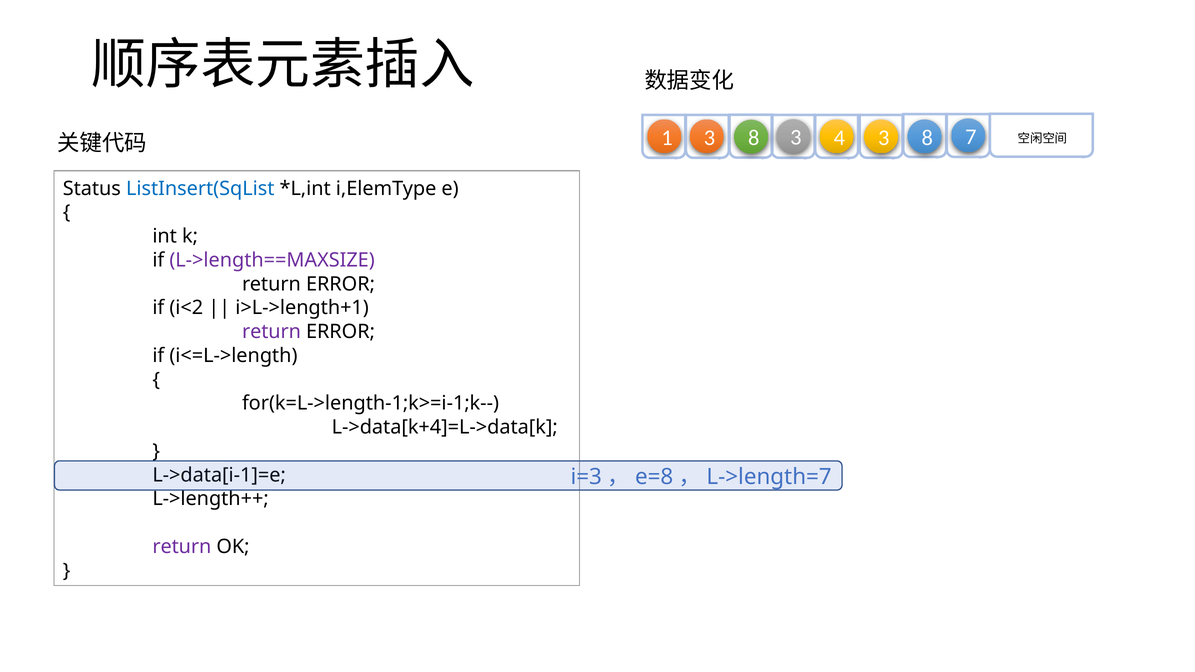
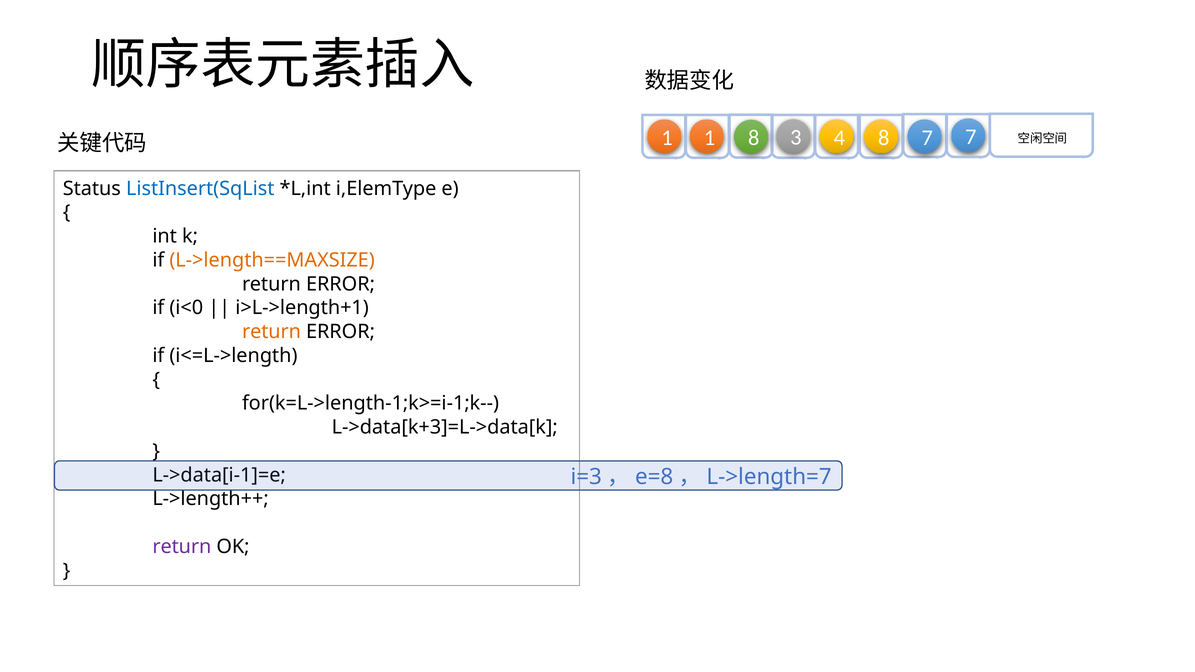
3 8: 8 -> 7
1 3: 3 -> 1
4 3: 3 -> 8
L->length==MAXSIZE colour: purple -> orange
i<2: i<2 -> i<0
return at (272, 332) colour: purple -> orange
L->data[k+4]=L->data[k: L->data[k+4]=L->data[k -> L->data[k+3]=L->data[k
